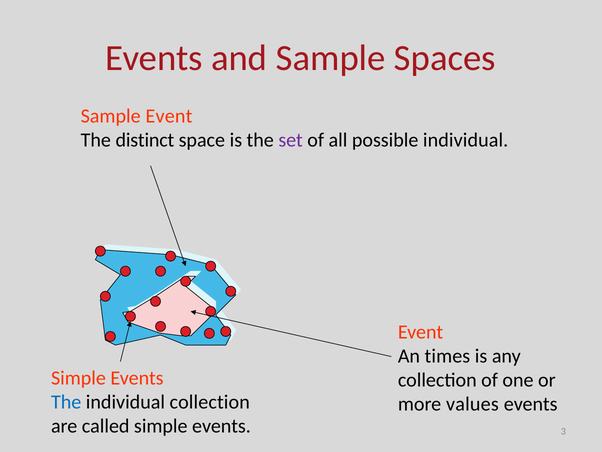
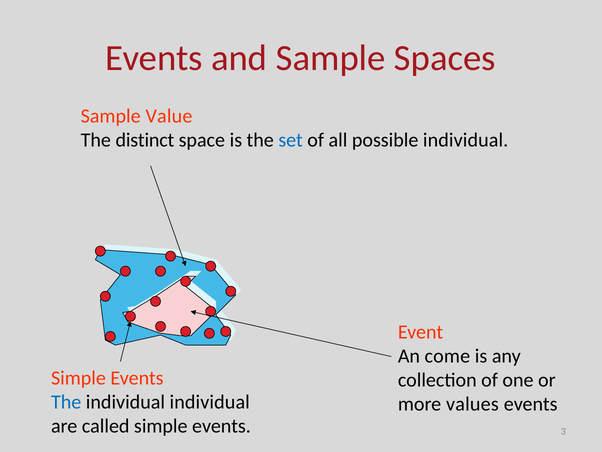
Sample Event: Event -> Value
set colour: purple -> blue
times: times -> come
individual collection: collection -> individual
